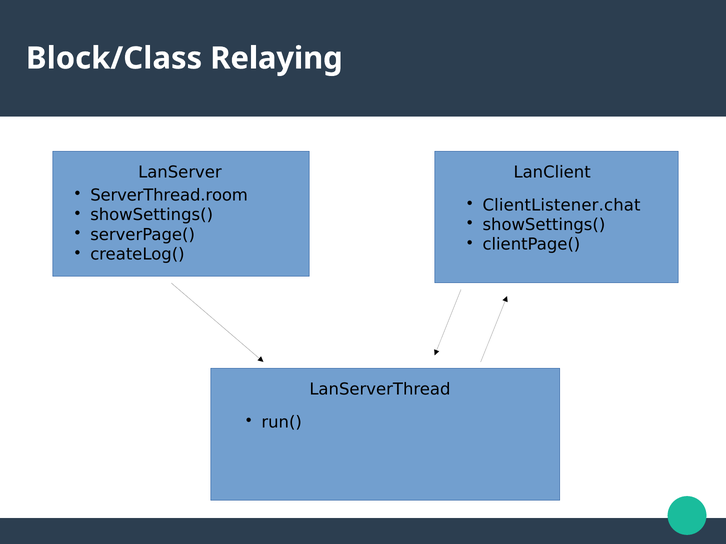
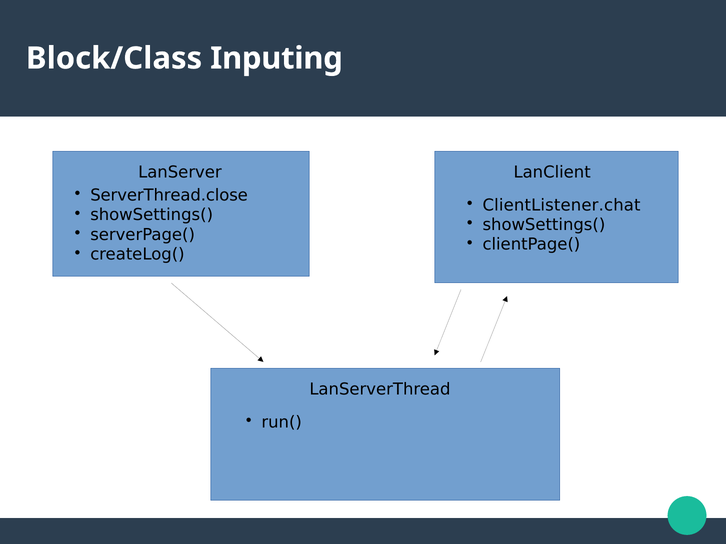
Relaying: Relaying -> Inputing
ServerThread.room: ServerThread.room -> ServerThread.close
